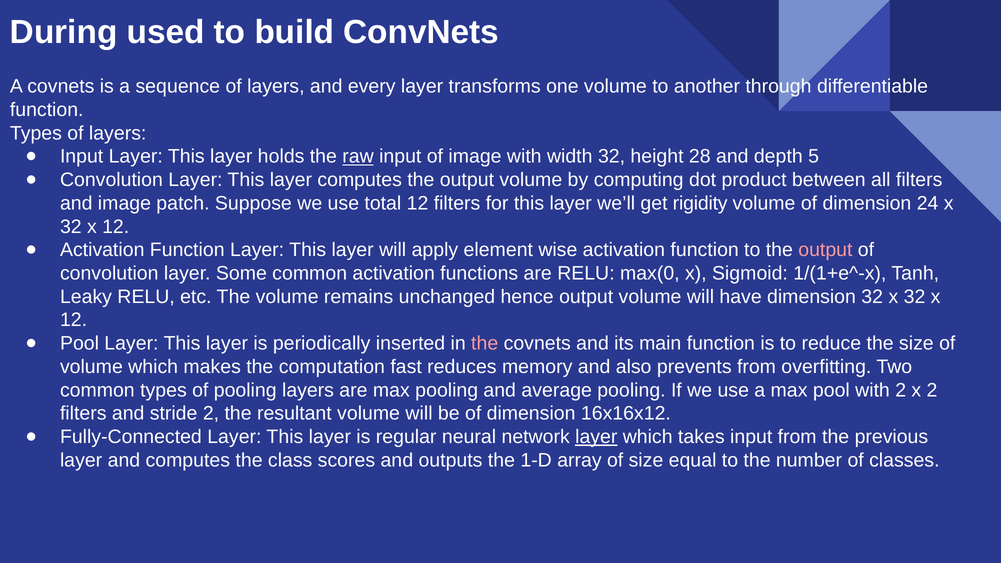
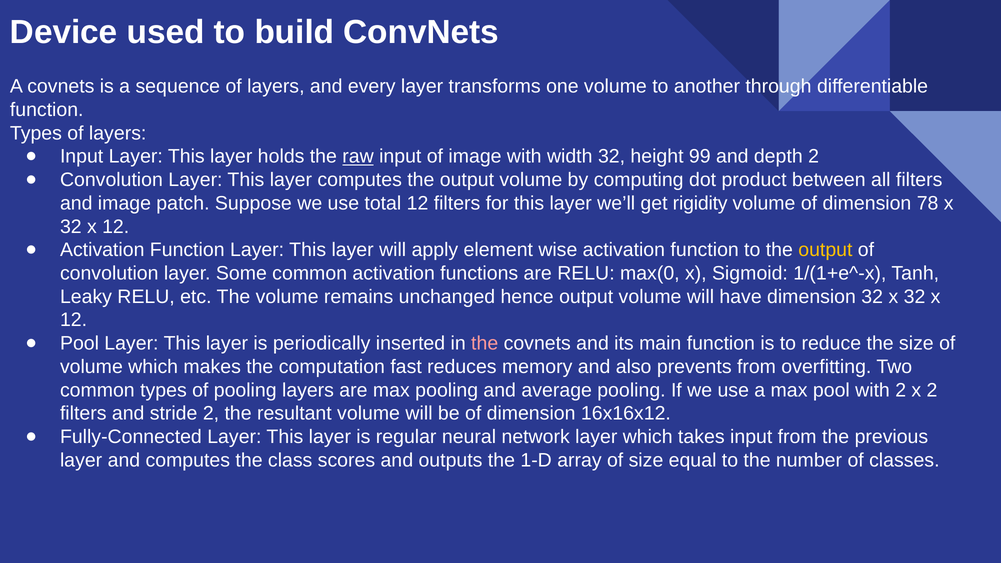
During: During -> Device
28: 28 -> 99
depth 5: 5 -> 2
24: 24 -> 78
output at (825, 250) colour: pink -> yellow
layer at (596, 437) underline: present -> none
